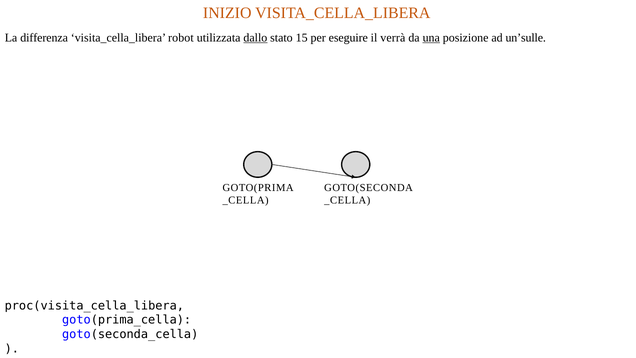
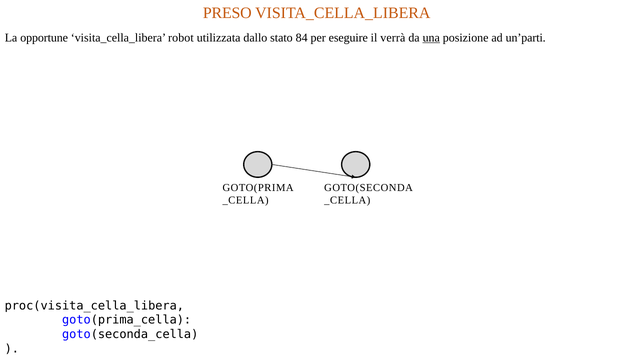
INIZIO: INIZIO -> PRESO
differenza: differenza -> opportune
dallo underline: present -> none
15: 15 -> 84
un’sulle: un’sulle -> un’parti
